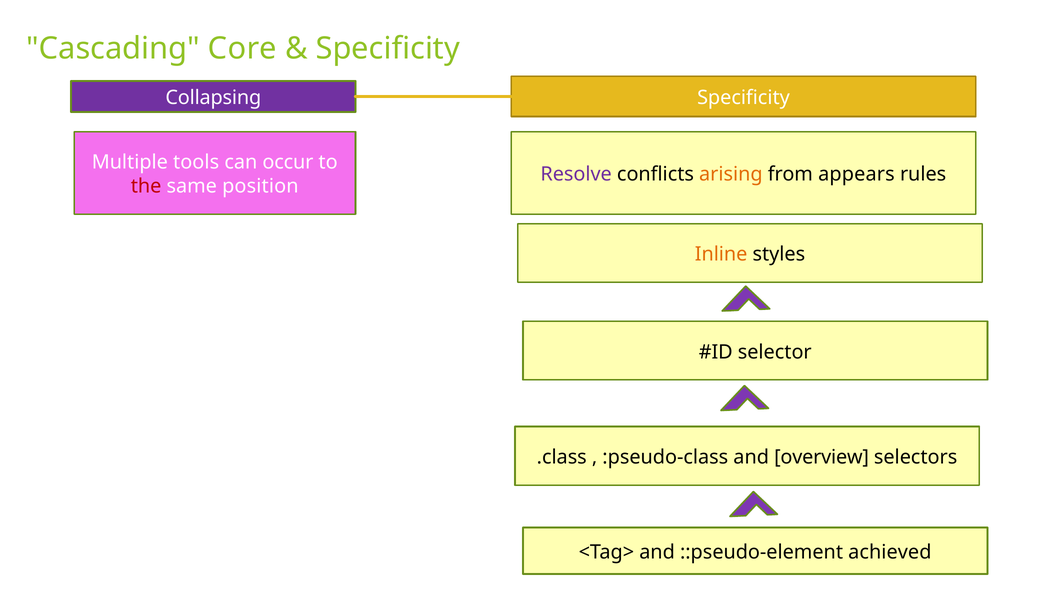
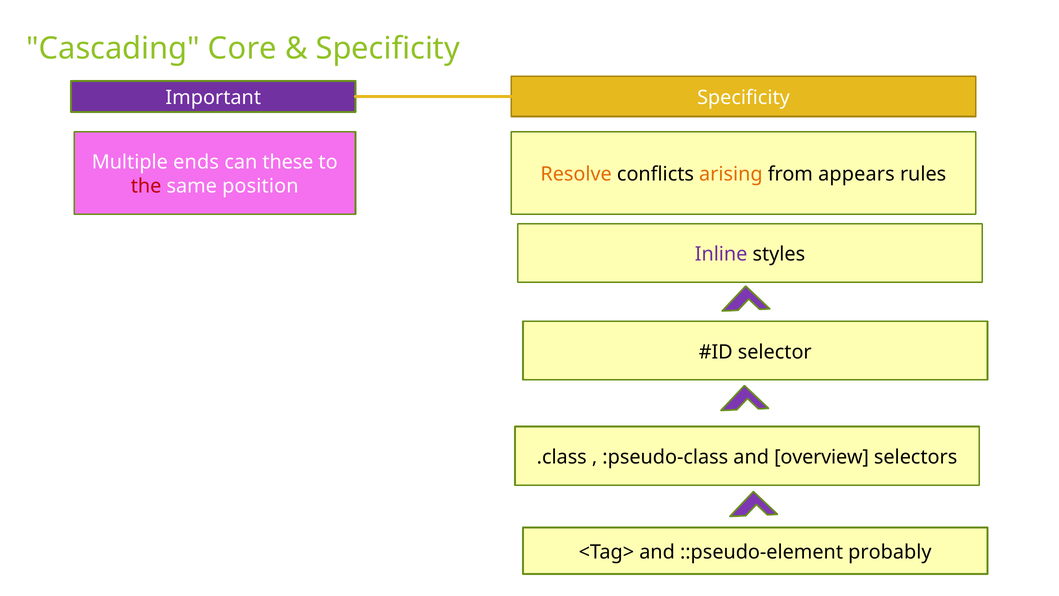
Collapsing: Collapsing -> Important
tools: tools -> ends
occur: occur -> these
Resolve colour: purple -> orange
Inline colour: orange -> purple
achieved: achieved -> probably
